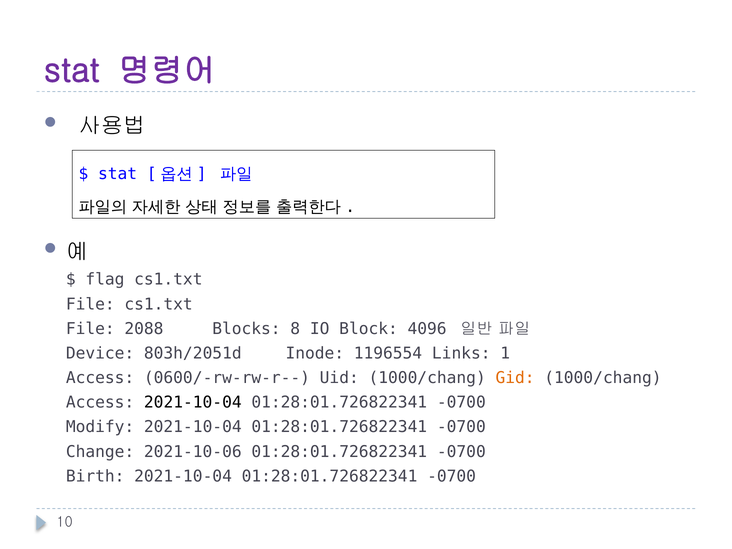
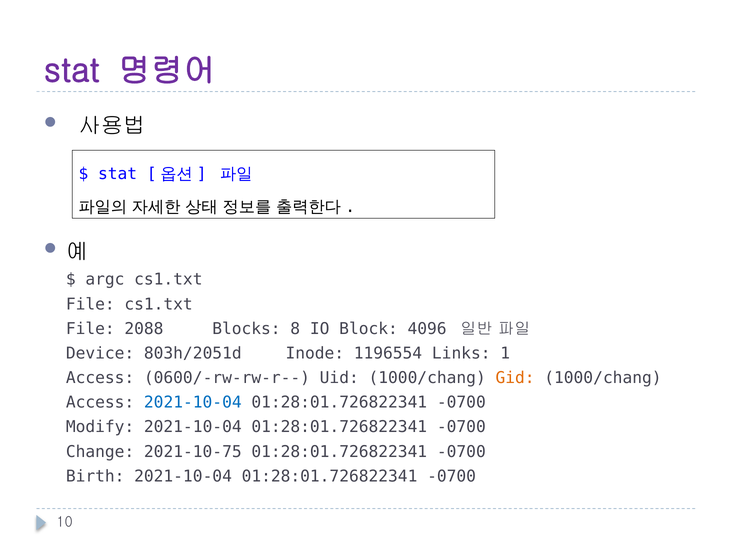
flag: flag -> argc
2021-10-04 at (193, 403) colour: black -> blue
2021-10-06: 2021-10-06 -> 2021-10-75
